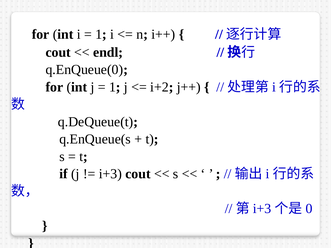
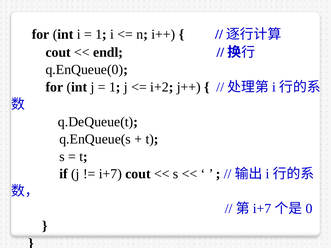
i+3 at (110, 174): i+3 -> i+7
i+3 at (262, 209): i+3 -> i+7
